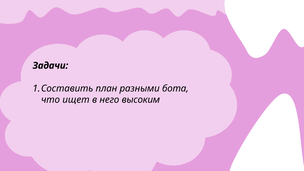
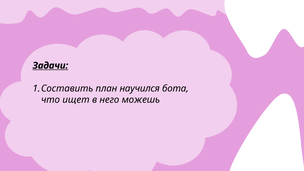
Задачи underline: none -> present
разными: разными -> научился
высоким: высоким -> можешь
